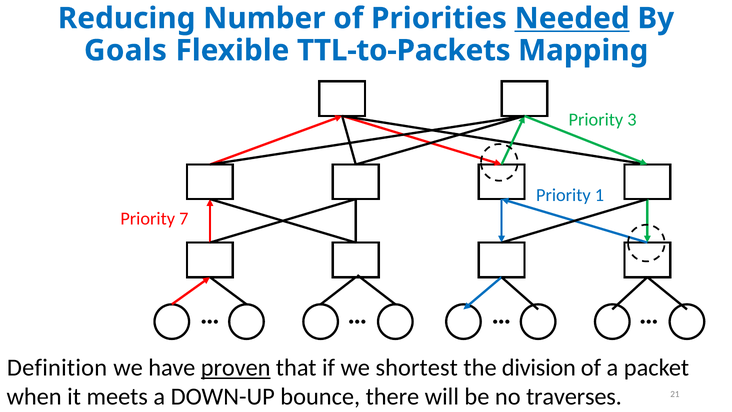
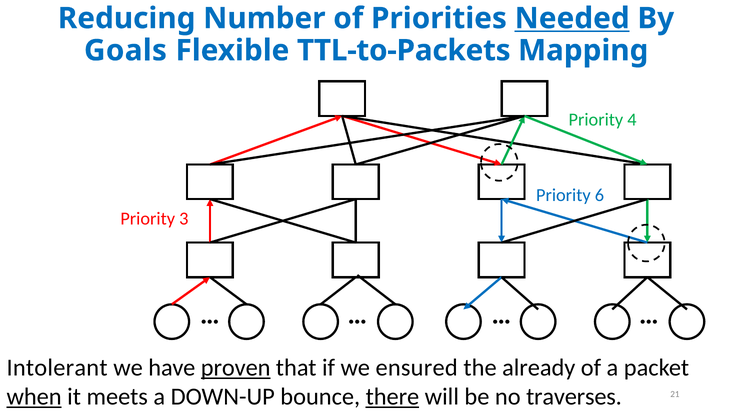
3: 3 -> 4
1: 1 -> 6
7: 7 -> 3
Definition: Definition -> Intolerant
shortest: shortest -> ensured
division: division -> already
when underline: none -> present
there underline: none -> present
